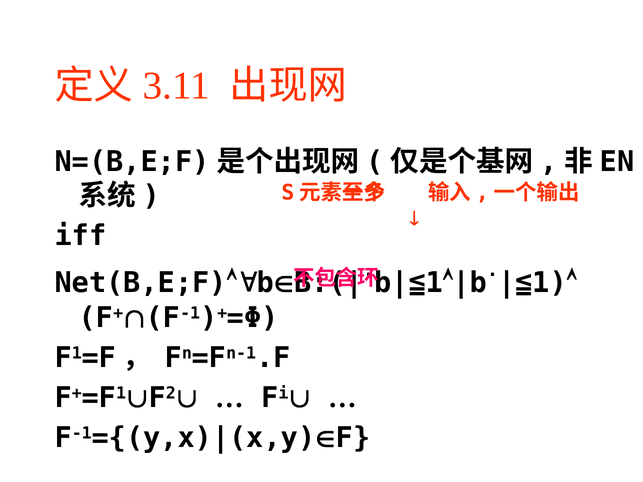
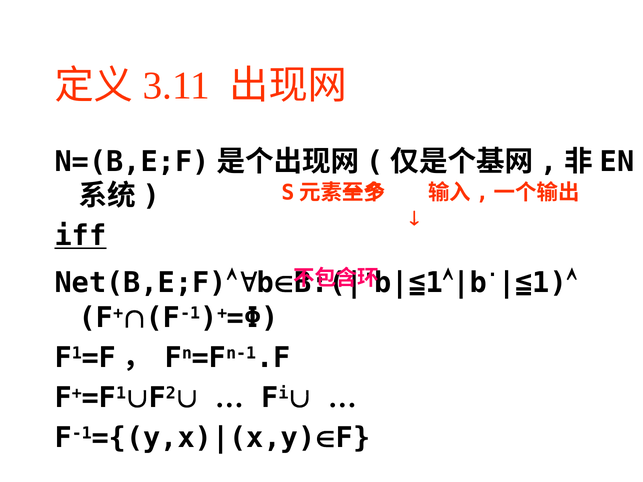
iff underline: none -> present
